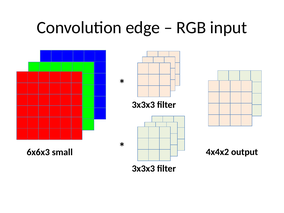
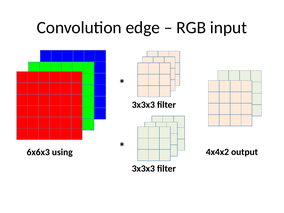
small: small -> using
